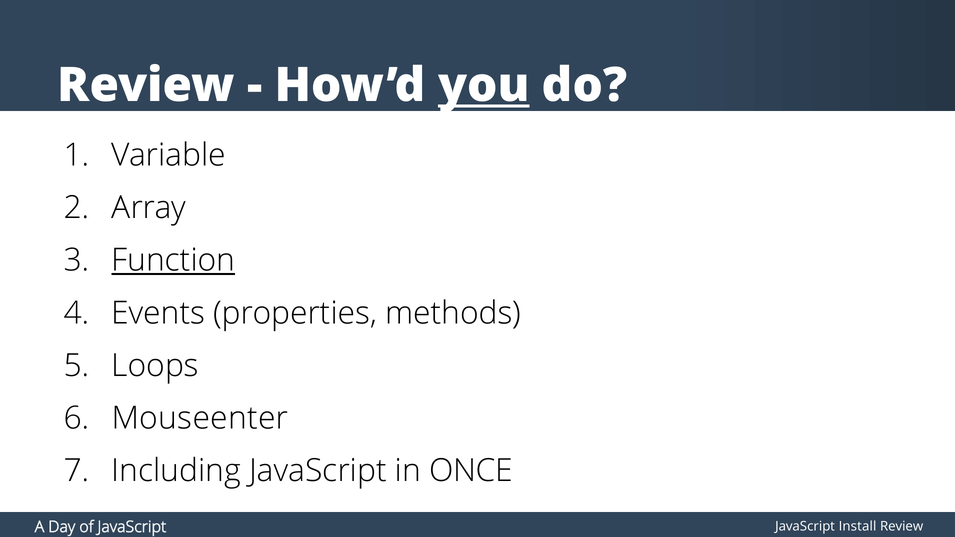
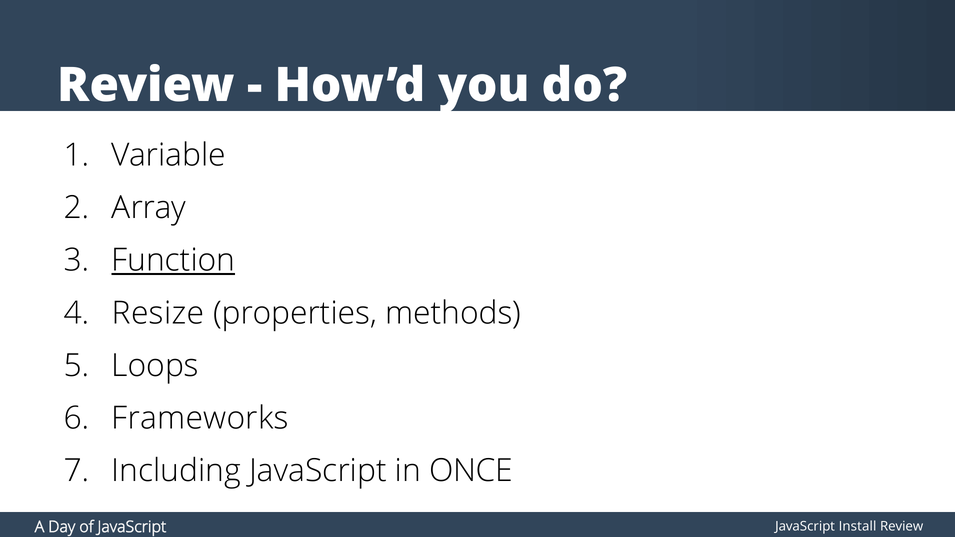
you underline: present -> none
Events: Events -> Resize
Mouseenter: Mouseenter -> Frameworks
